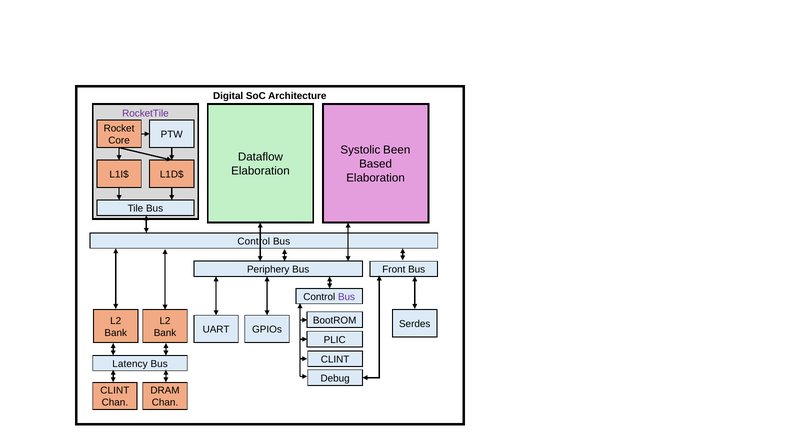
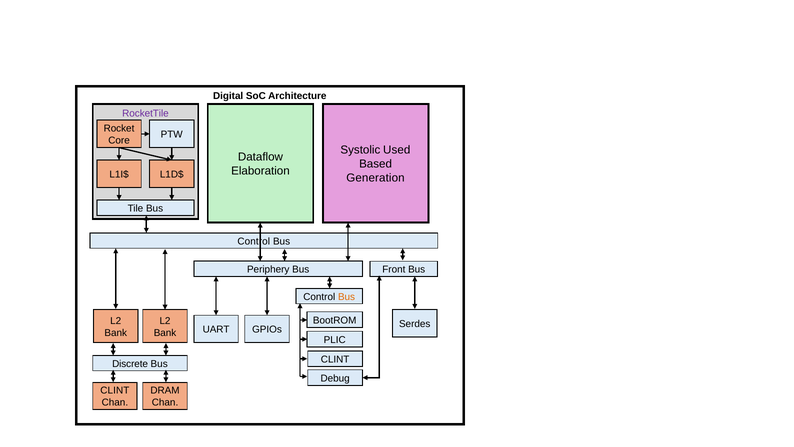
Been: Been -> Used
Elaboration at (376, 178): Elaboration -> Generation
Bus at (347, 296) colour: purple -> orange
Latency: Latency -> Discrete
